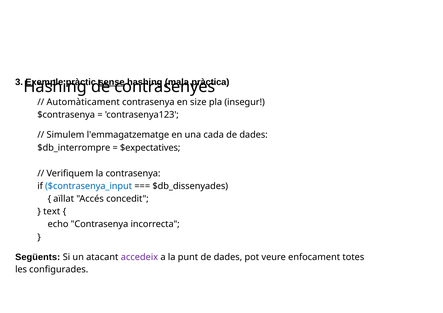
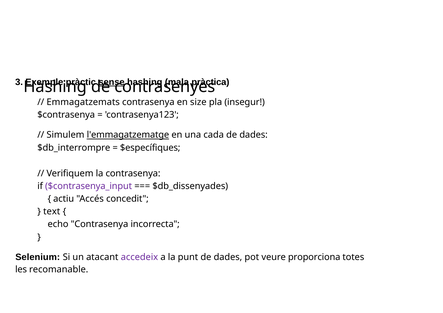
Automàticament: Automàticament -> Emmagatzemats
l'emmagatzematge underline: none -> present
$expectatives: $expectatives -> $específiques
$contrasenya_input colour: blue -> purple
aïllat: aïllat -> actiu
Següents: Següents -> Selenium
enfocament: enfocament -> proporciona
configurades: configurades -> recomanable
